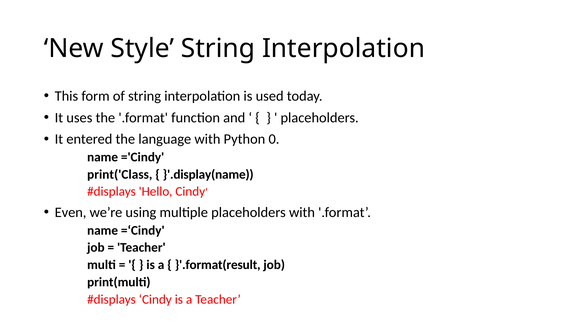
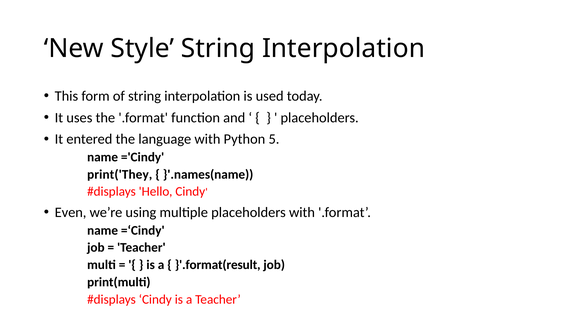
0: 0 -> 5
print('Class: print('Class -> print('They
}'.display(name: }'.display(name -> }'.names(name
